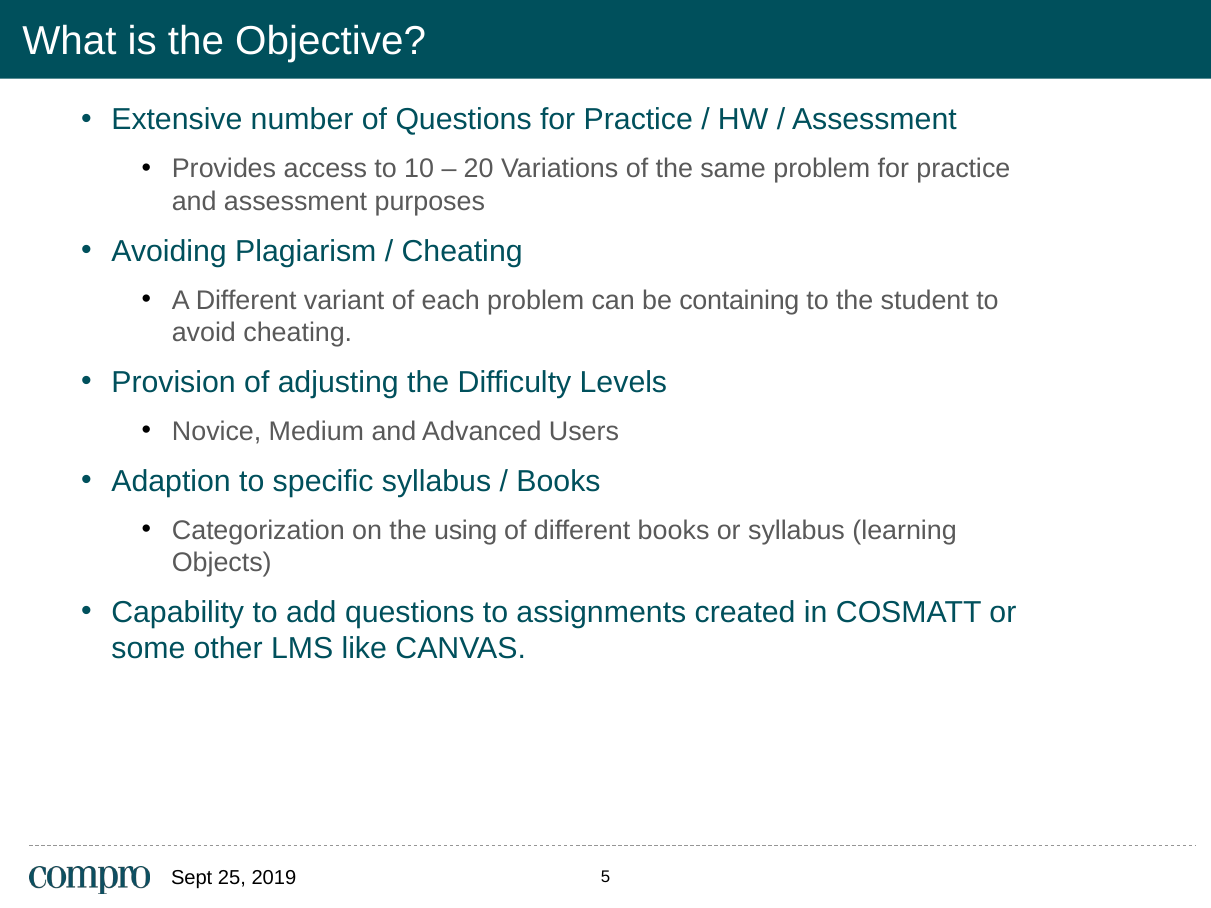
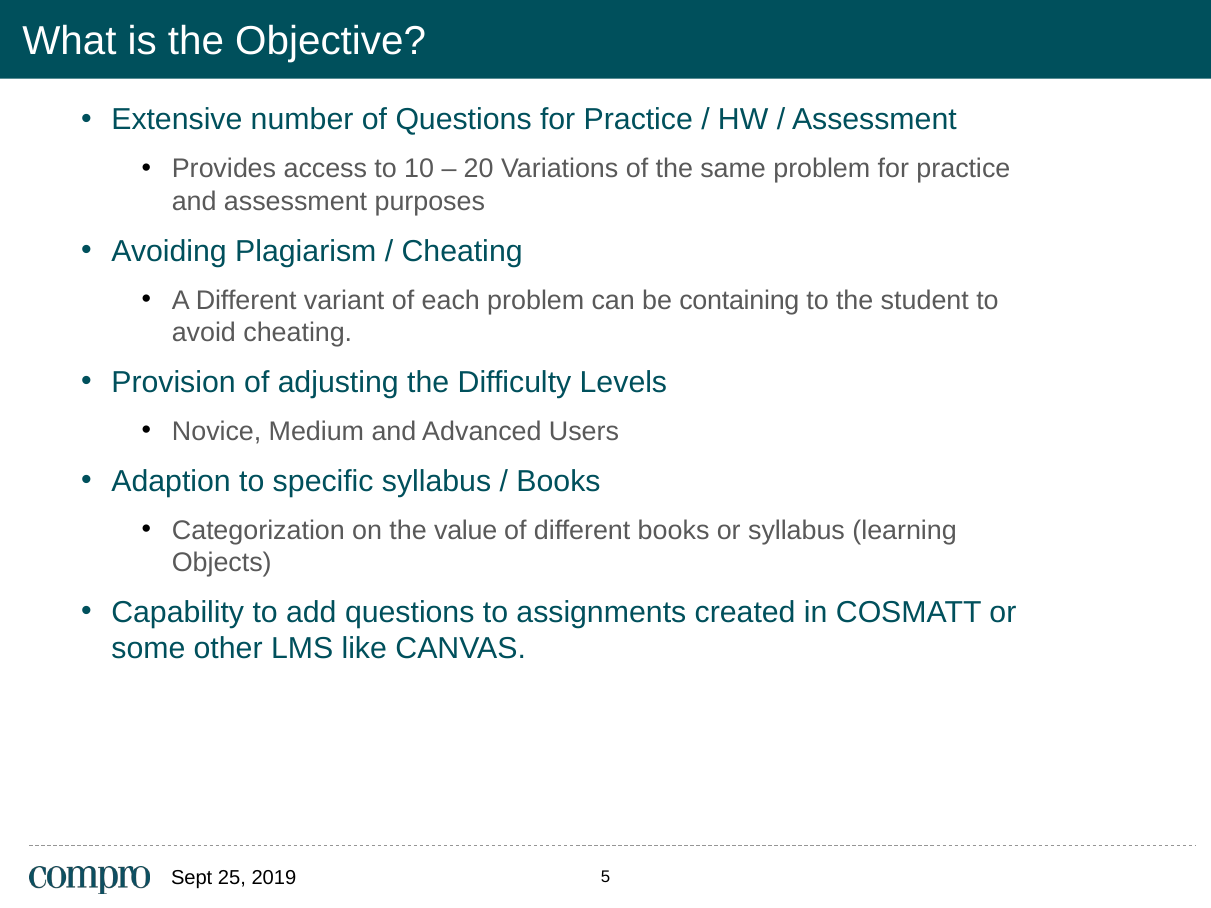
using: using -> value
